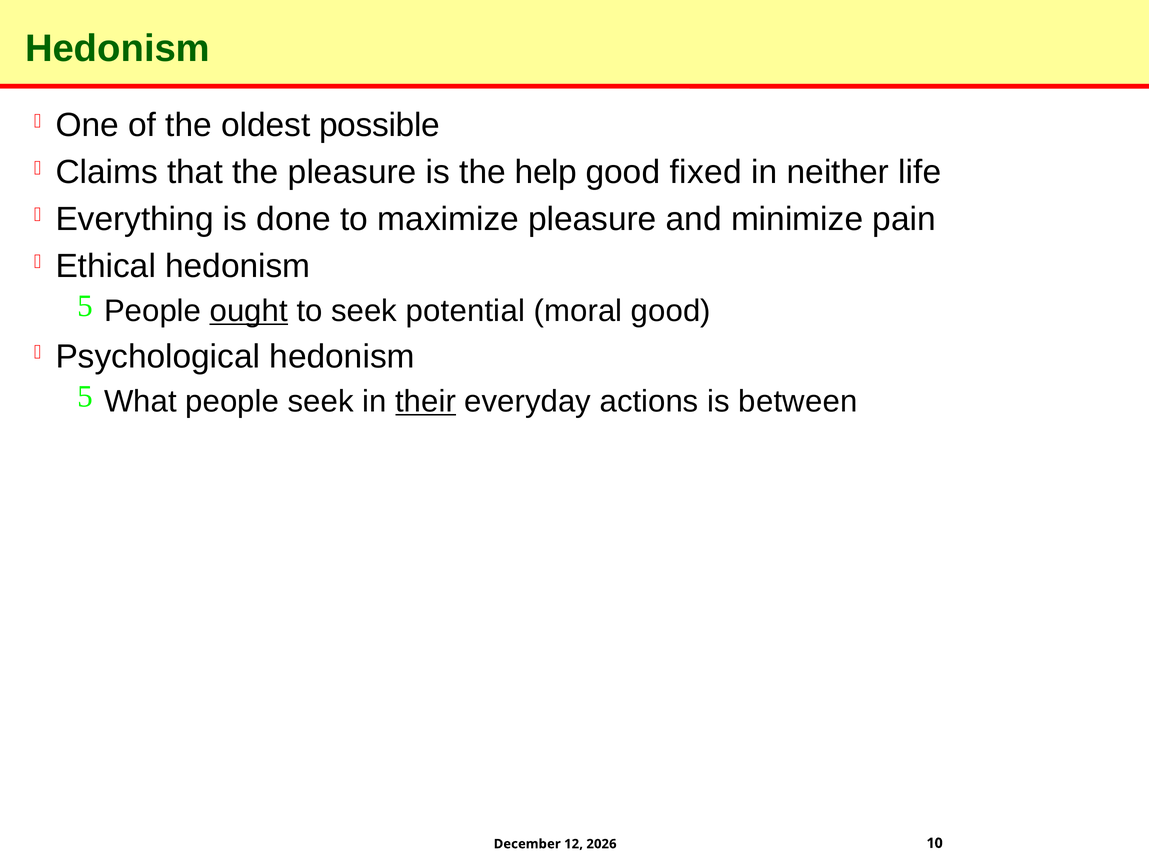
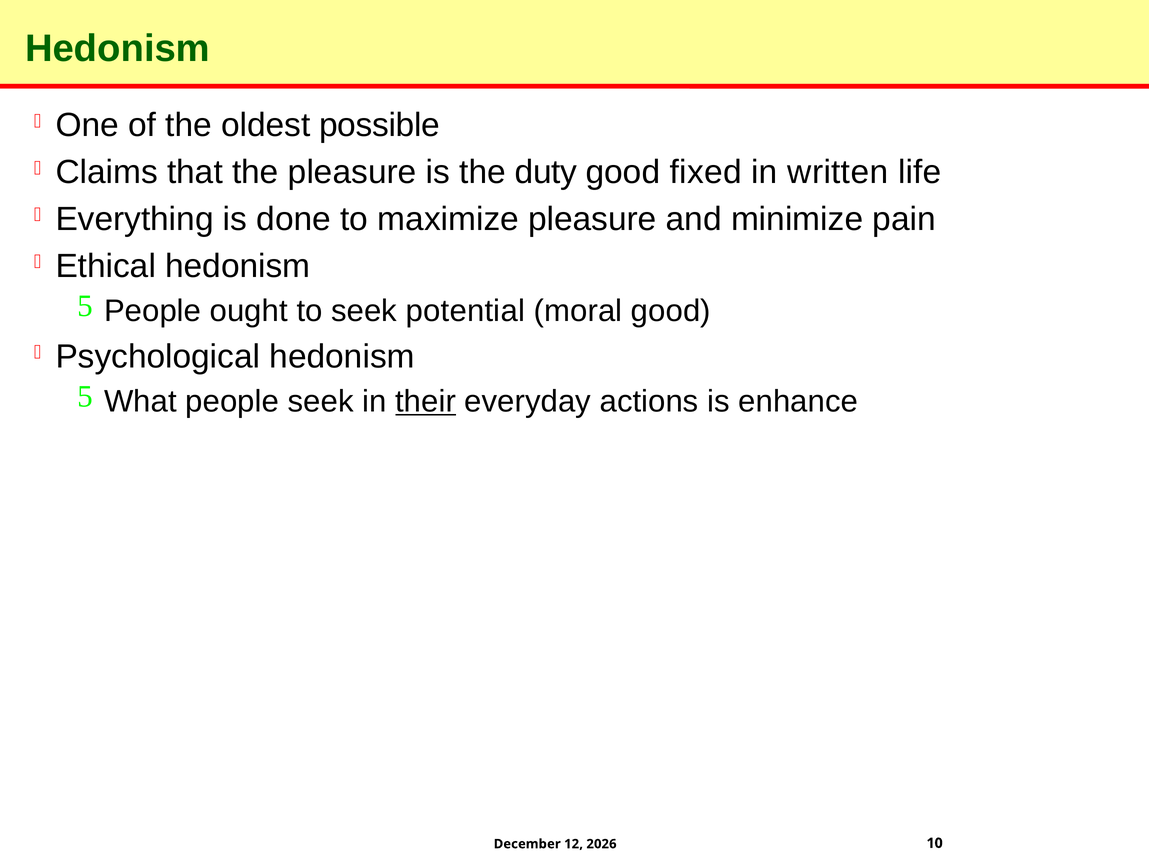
help: help -> duty
neither: neither -> written
ought underline: present -> none
between: between -> enhance
